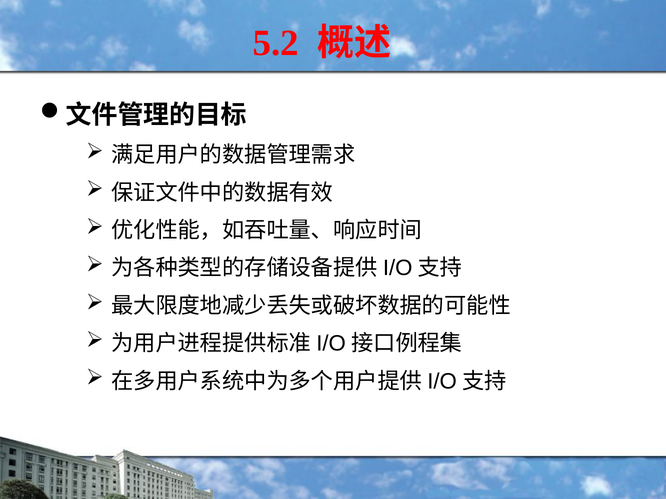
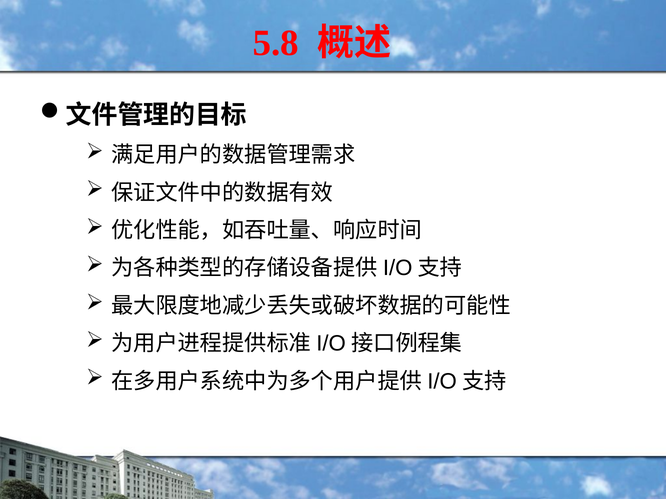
5.2: 5.2 -> 5.8
